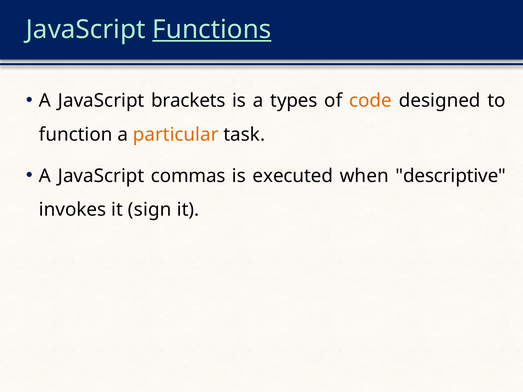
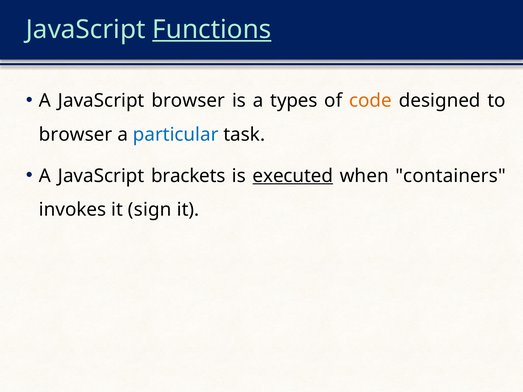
JavaScript brackets: brackets -> browser
function at (76, 135): function -> browser
particular colour: orange -> blue
commas: commas -> brackets
executed underline: none -> present
descriptive: descriptive -> containers
